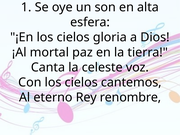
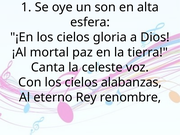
cantemos: cantemos -> alabanzas
